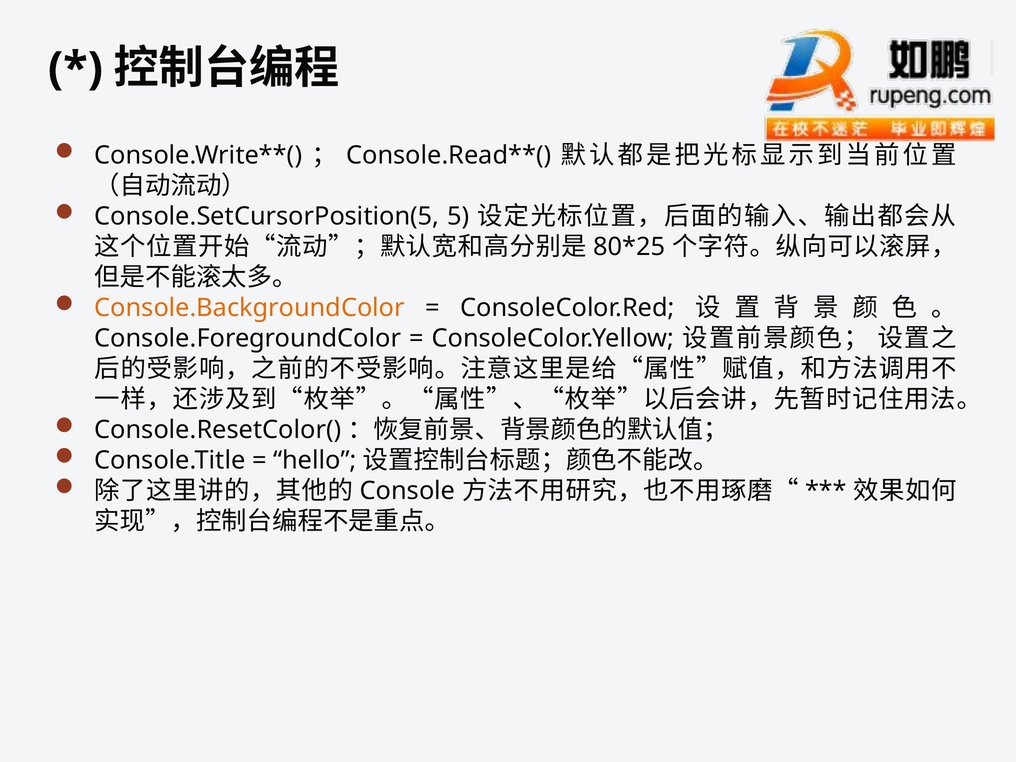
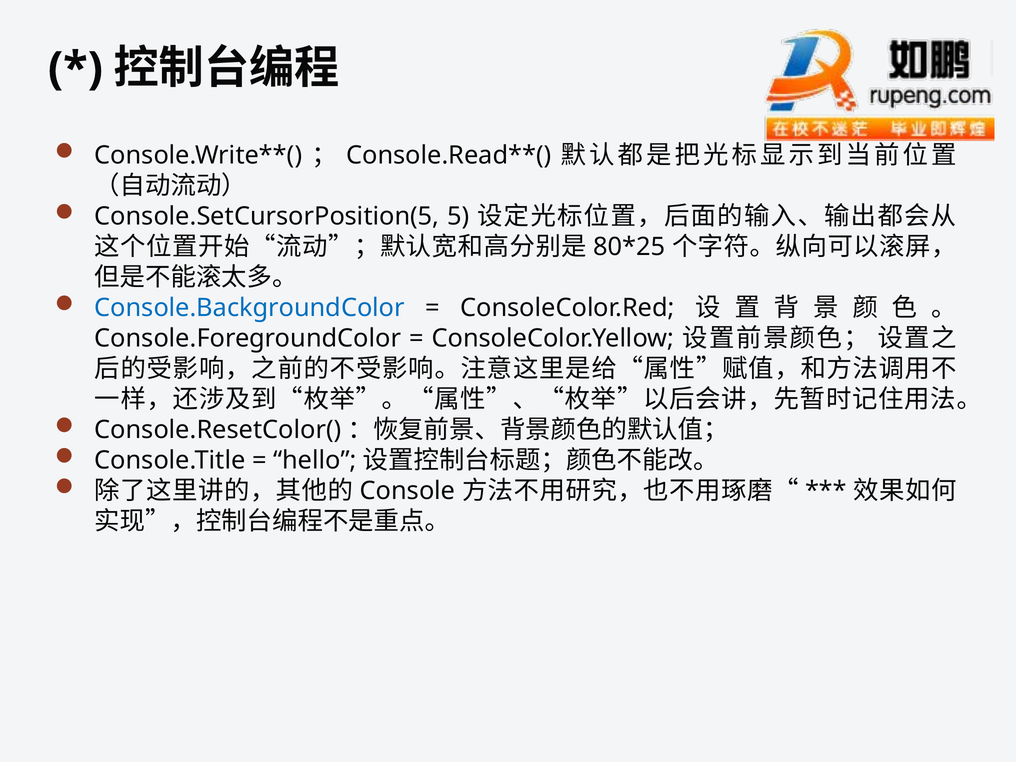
Console.BackgroundColor colour: orange -> blue
